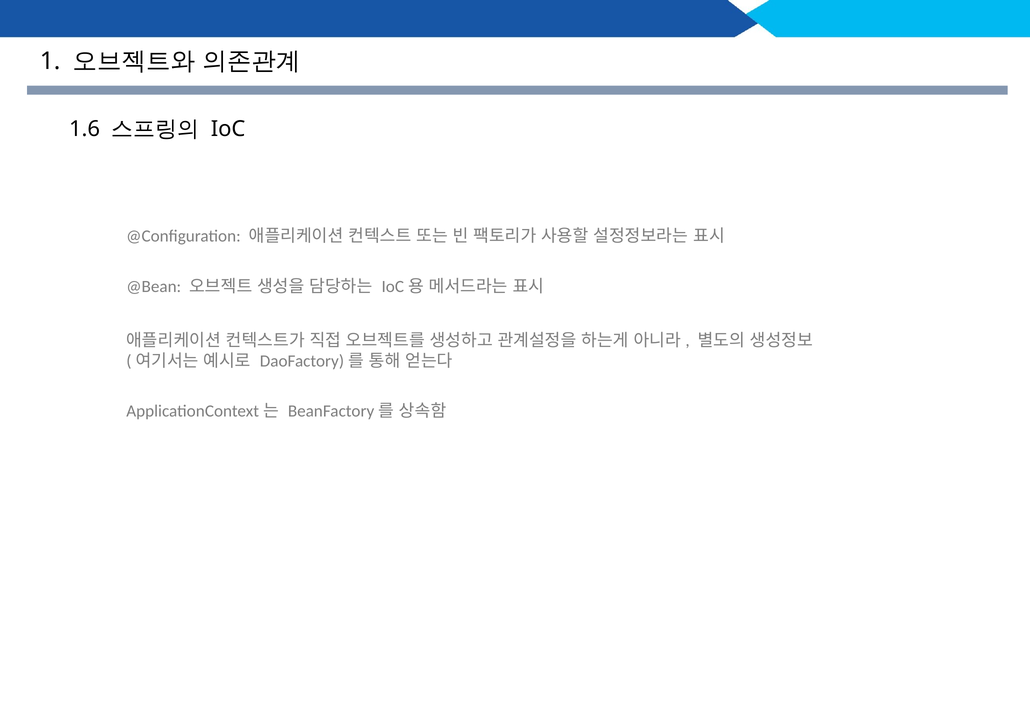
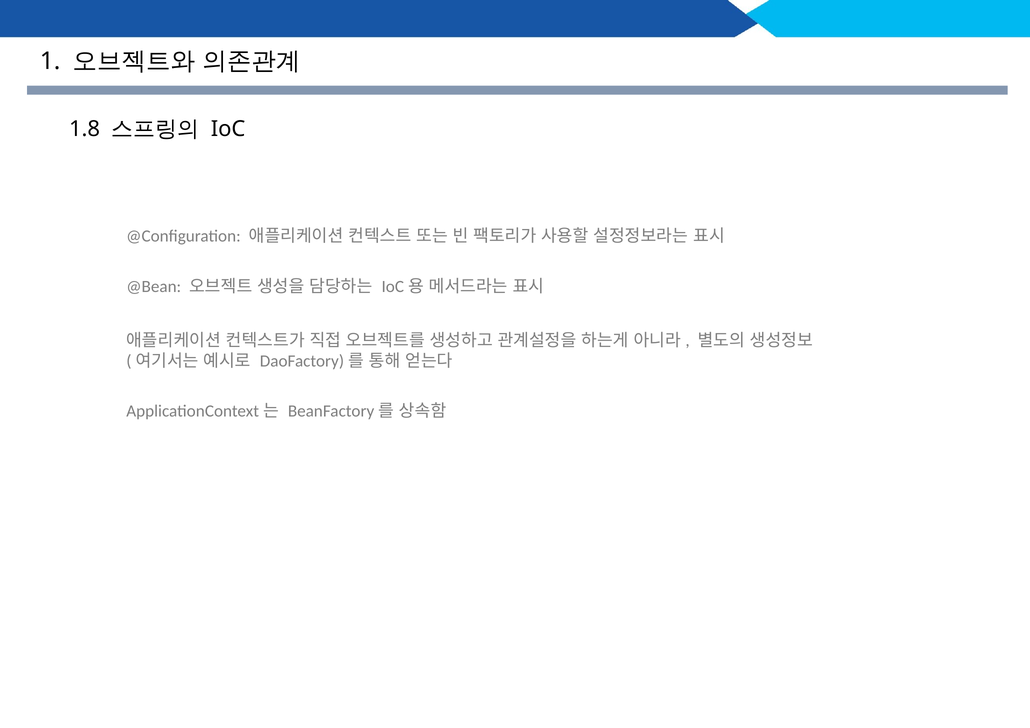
1.6: 1.6 -> 1.8
